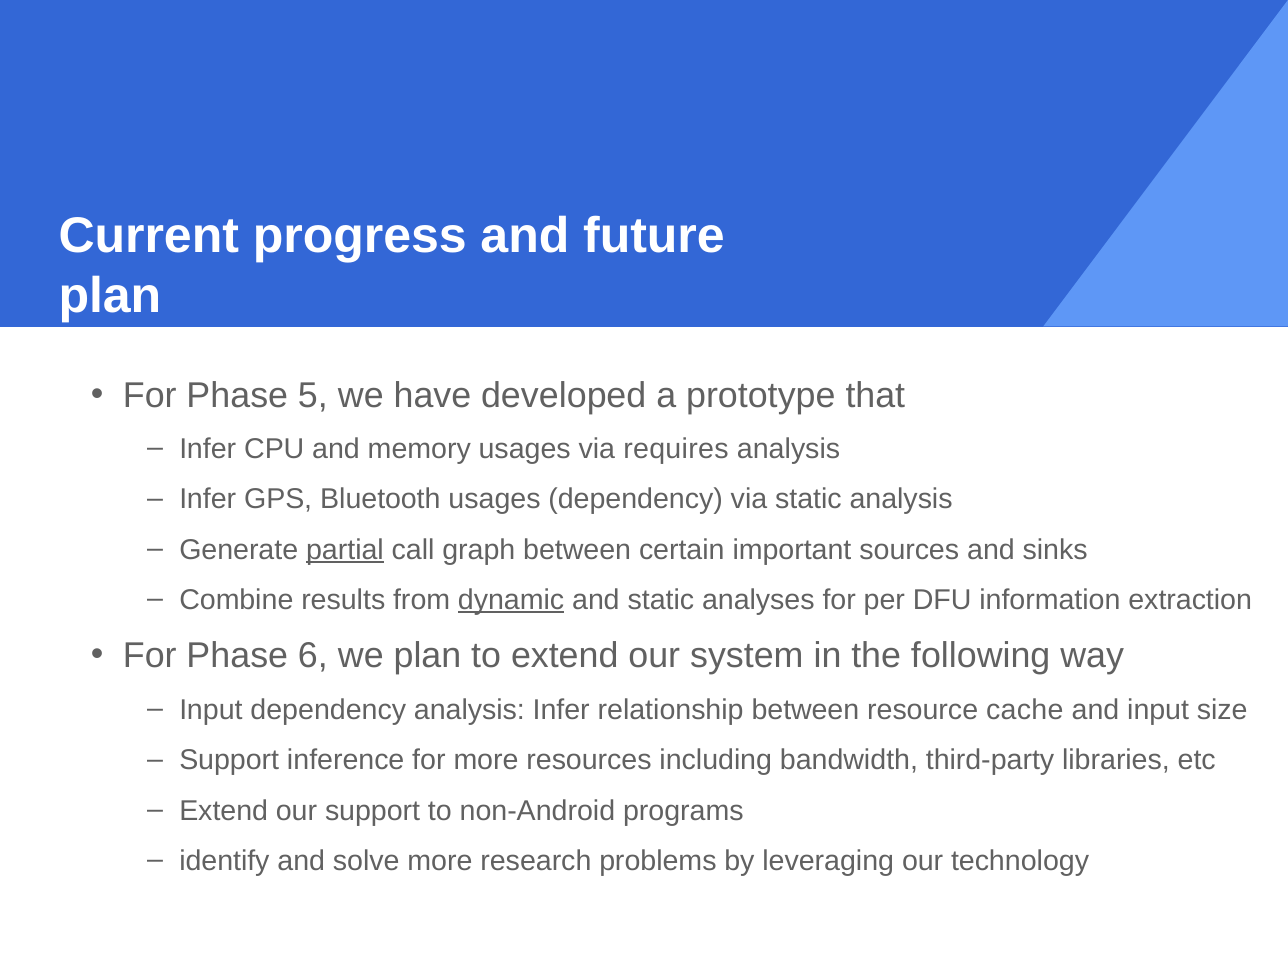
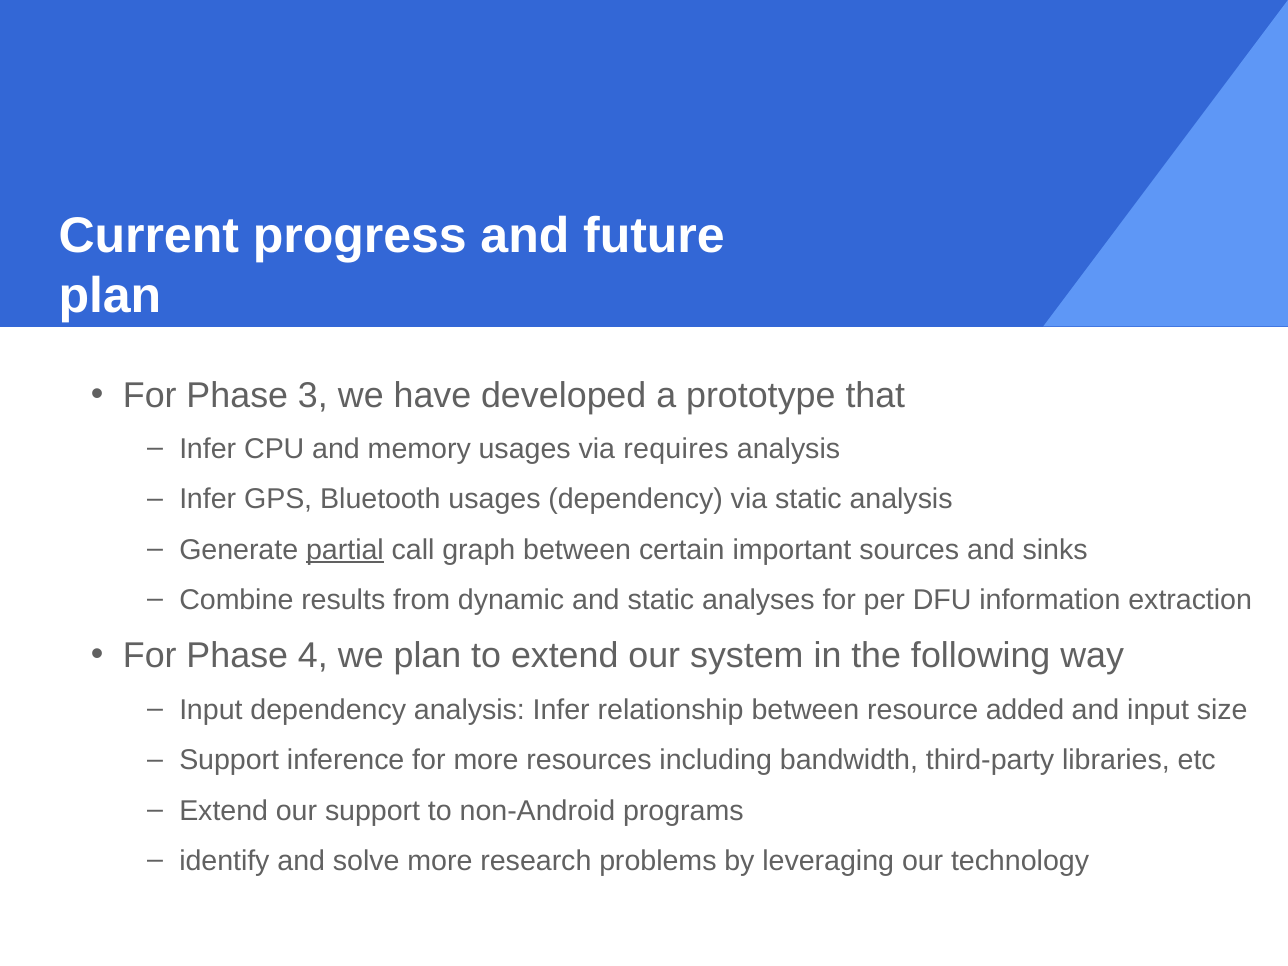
5: 5 -> 3
dynamic underline: present -> none
6: 6 -> 4
cache: cache -> added
